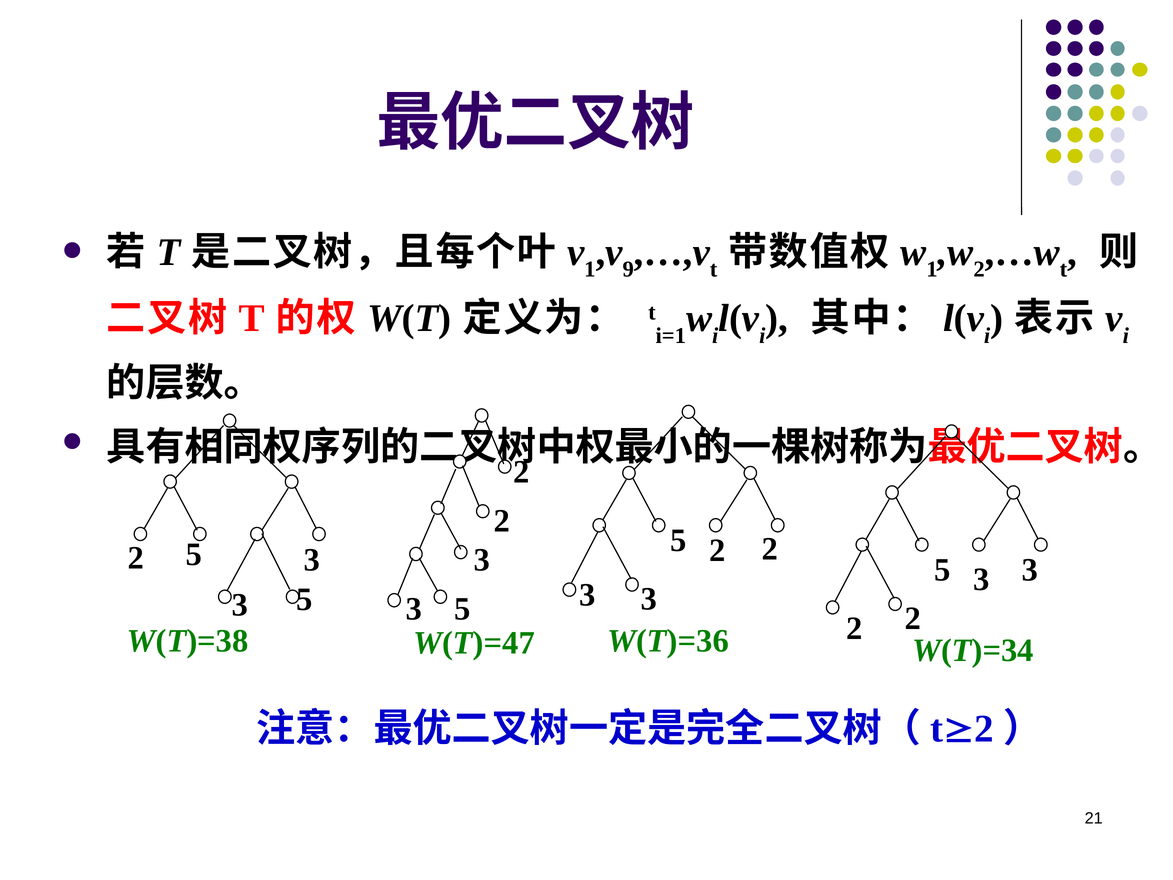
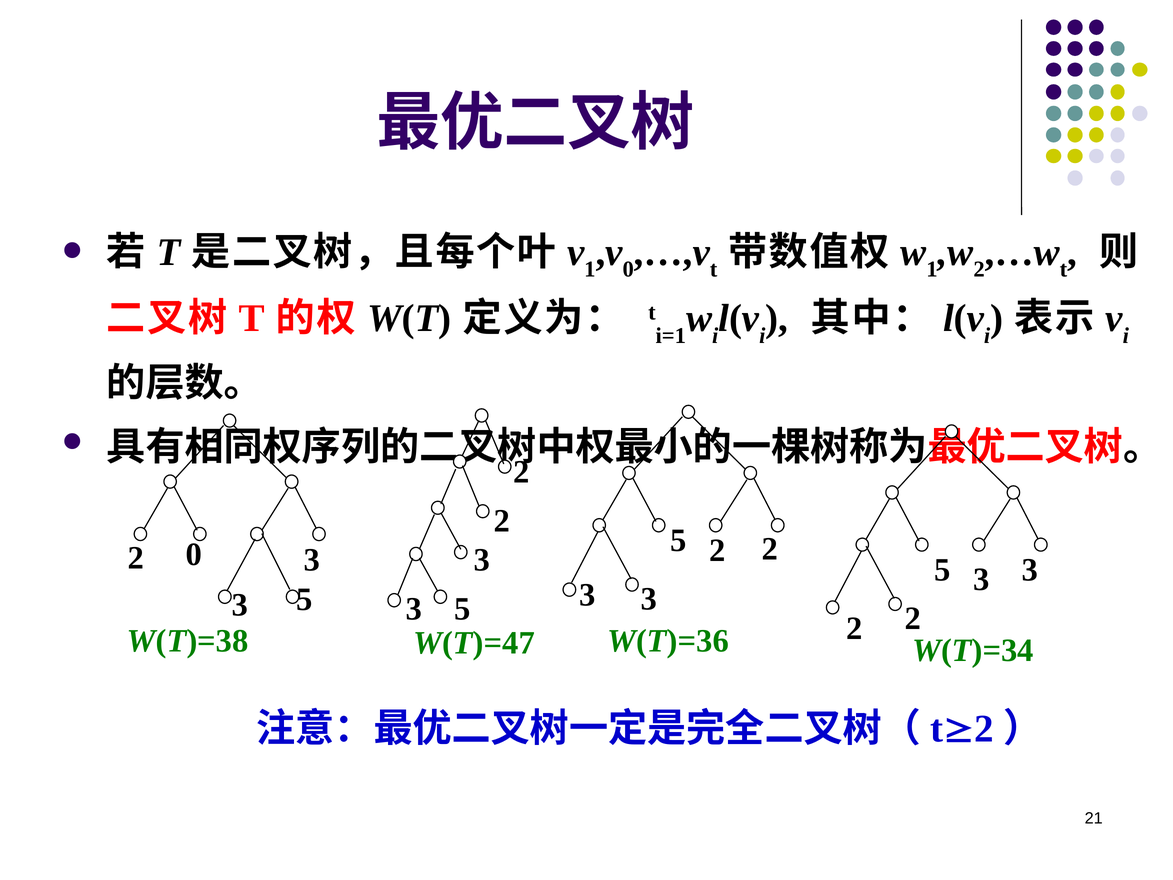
9 at (628, 269): 9 -> 0
2 5: 5 -> 0
